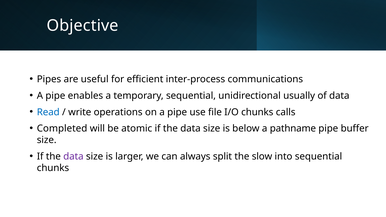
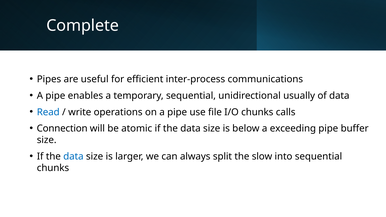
Objective: Objective -> Complete
Completed: Completed -> Connection
pathname: pathname -> exceeding
data at (73, 157) colour: purple -> blue
